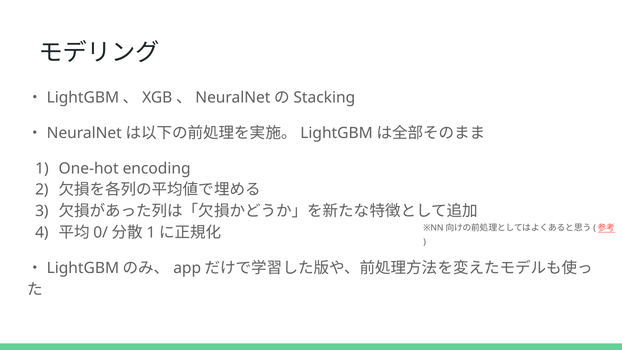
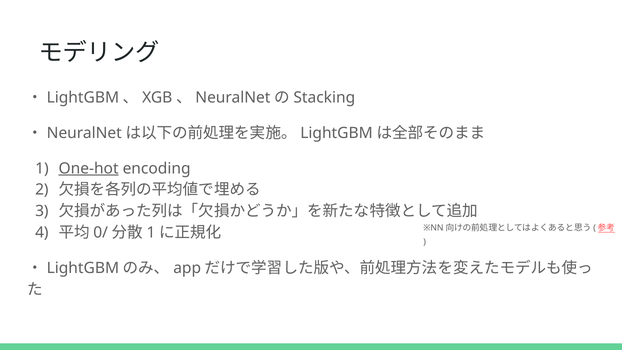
One-hot underline: none -> present
